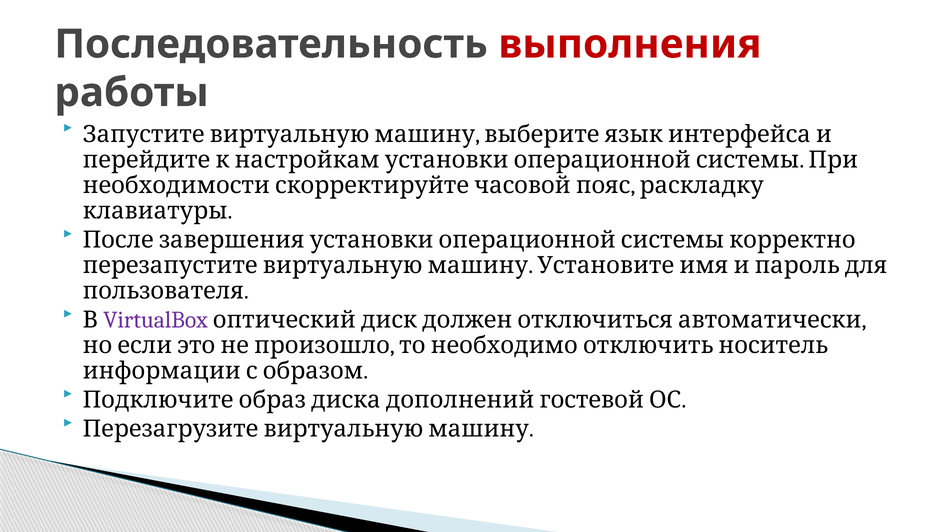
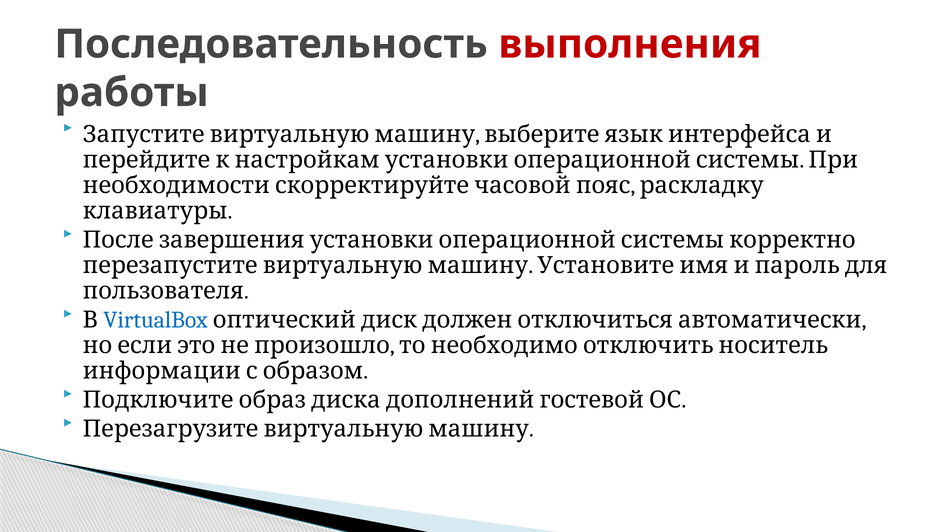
VirtualBox colour: purple -> blue
